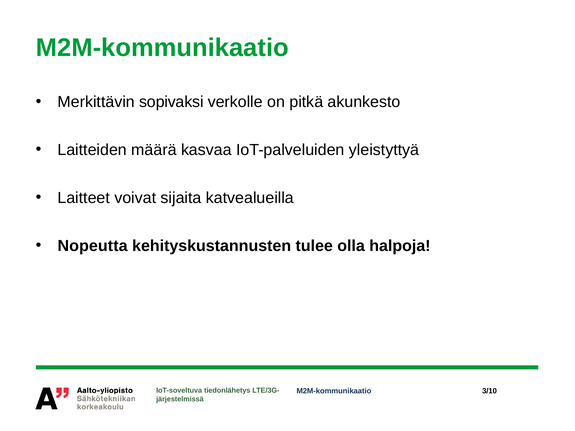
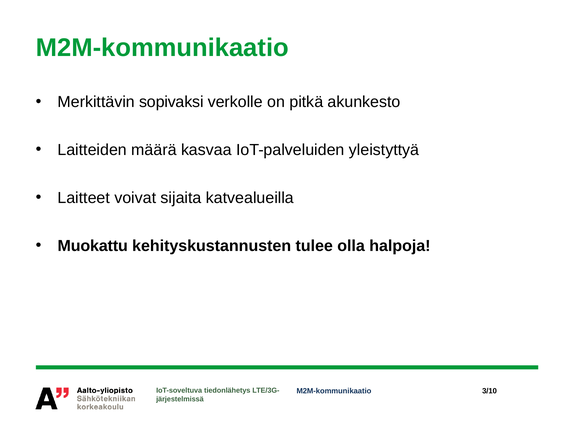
Nopeutta: Nopeutta -> Muokattu
